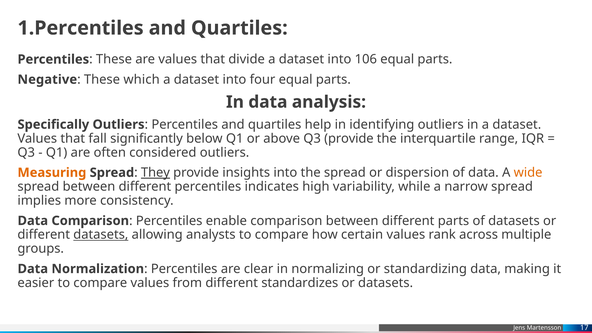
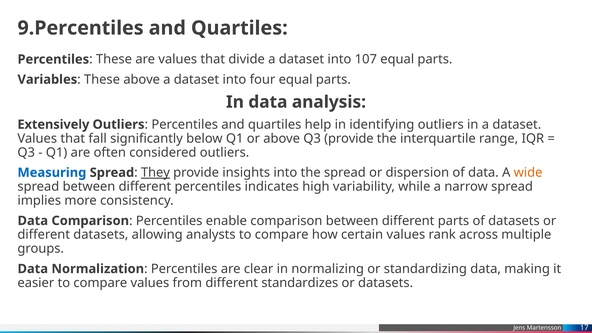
1.Percentiles: 1.Percentiles -> 9.Percentiles
106: 106 -> 107
Negative: Negative -> Variables
These which: which -> above
Specifically: Specifically -> Extensively
Measuring colour: orange -> blue
datasets at (101, 235) underline: present -> none
